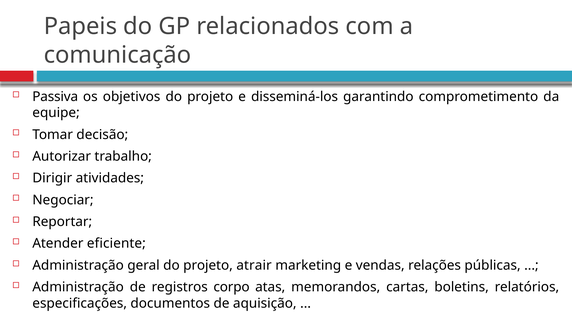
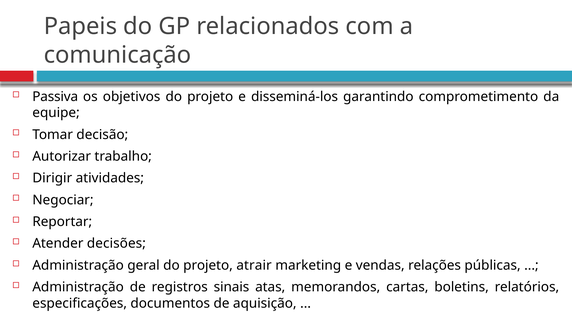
eficiente: eficiente -> decisões
corpo: corpo -> sinais
